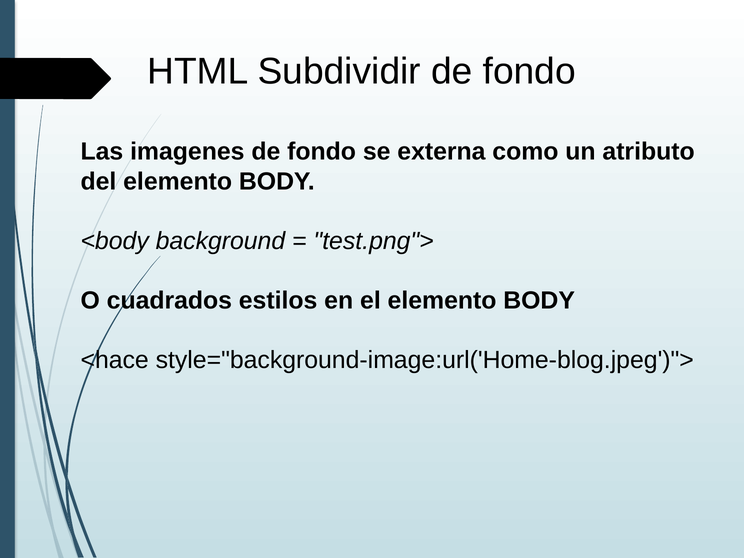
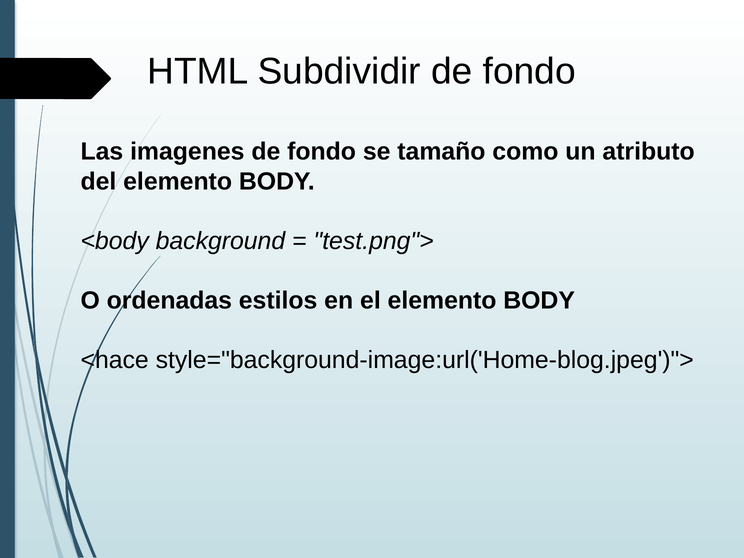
externa: externa -> tamaño
cuadrados: cuadrados -> ordenadas
